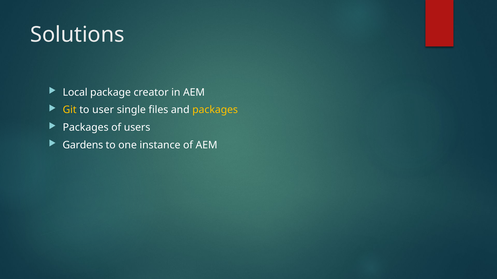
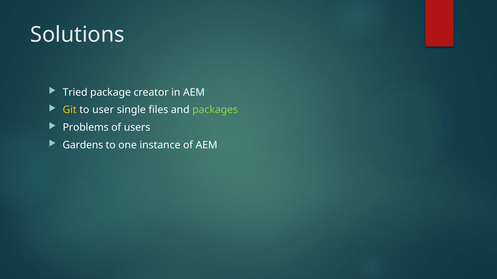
Local: Local -> Tried
packages at (215, 110) colour: yellow -> light green
Packages at (86, 128): Packages -> Problems
